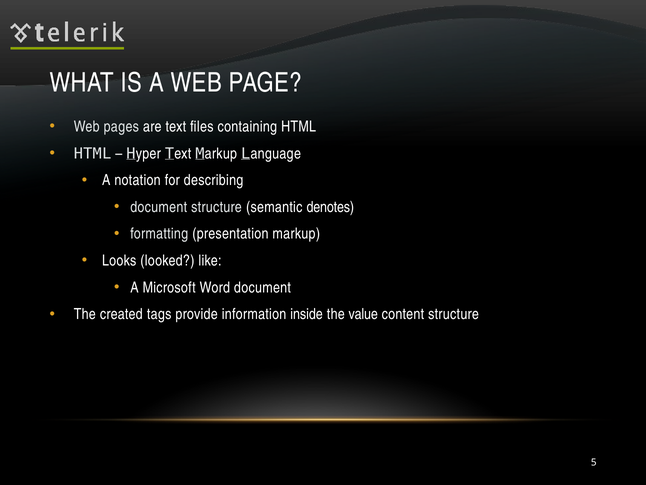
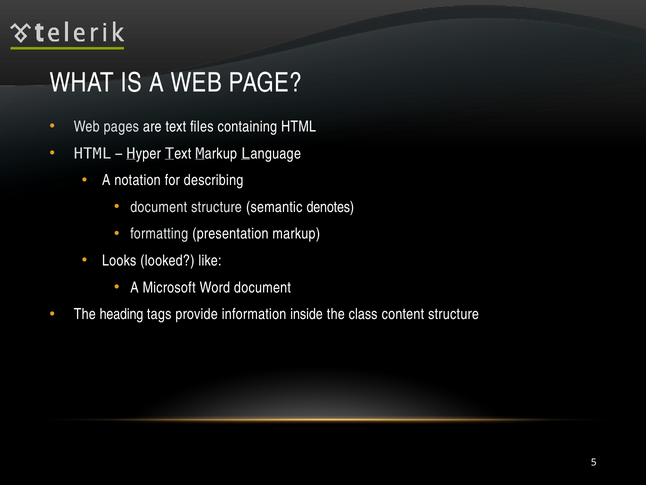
created: created -> heading
value: value -> class
